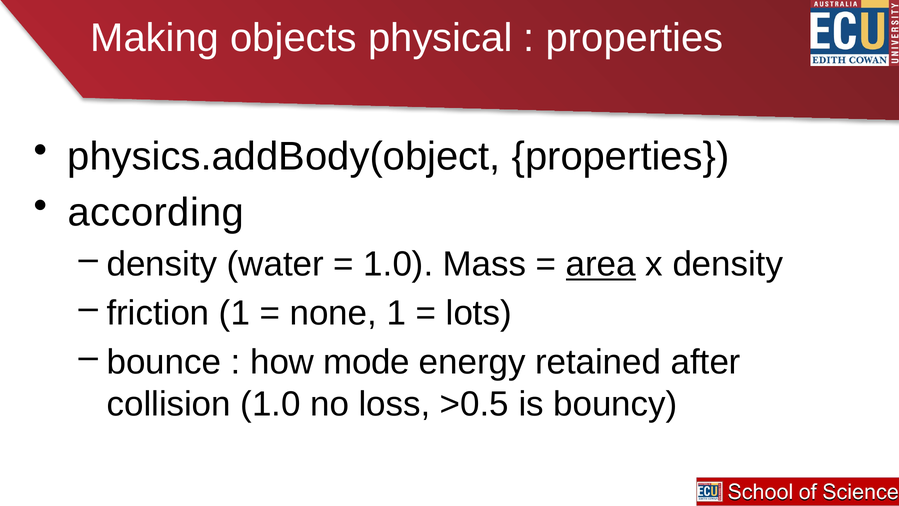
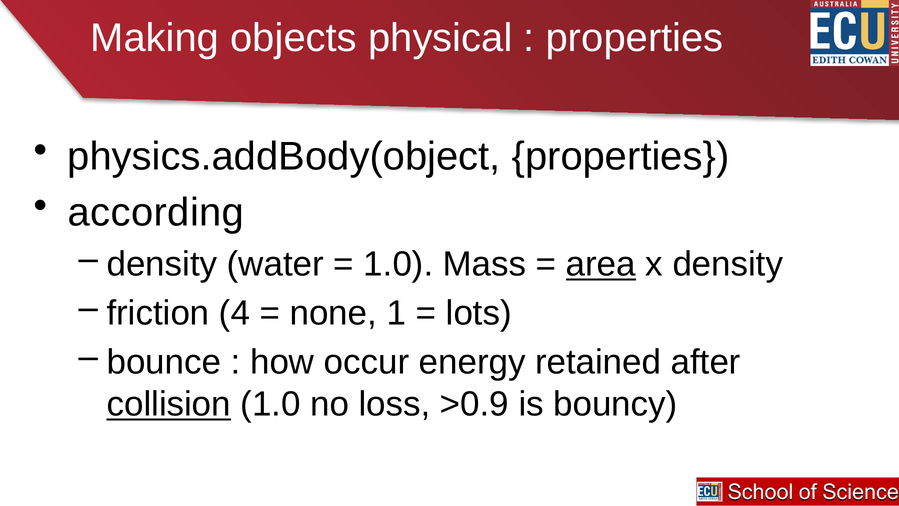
friction 1: 1 -> 4
mode: mode -> occur
collision underline: none -> present
>0.5: >0.5 -> >0.9
